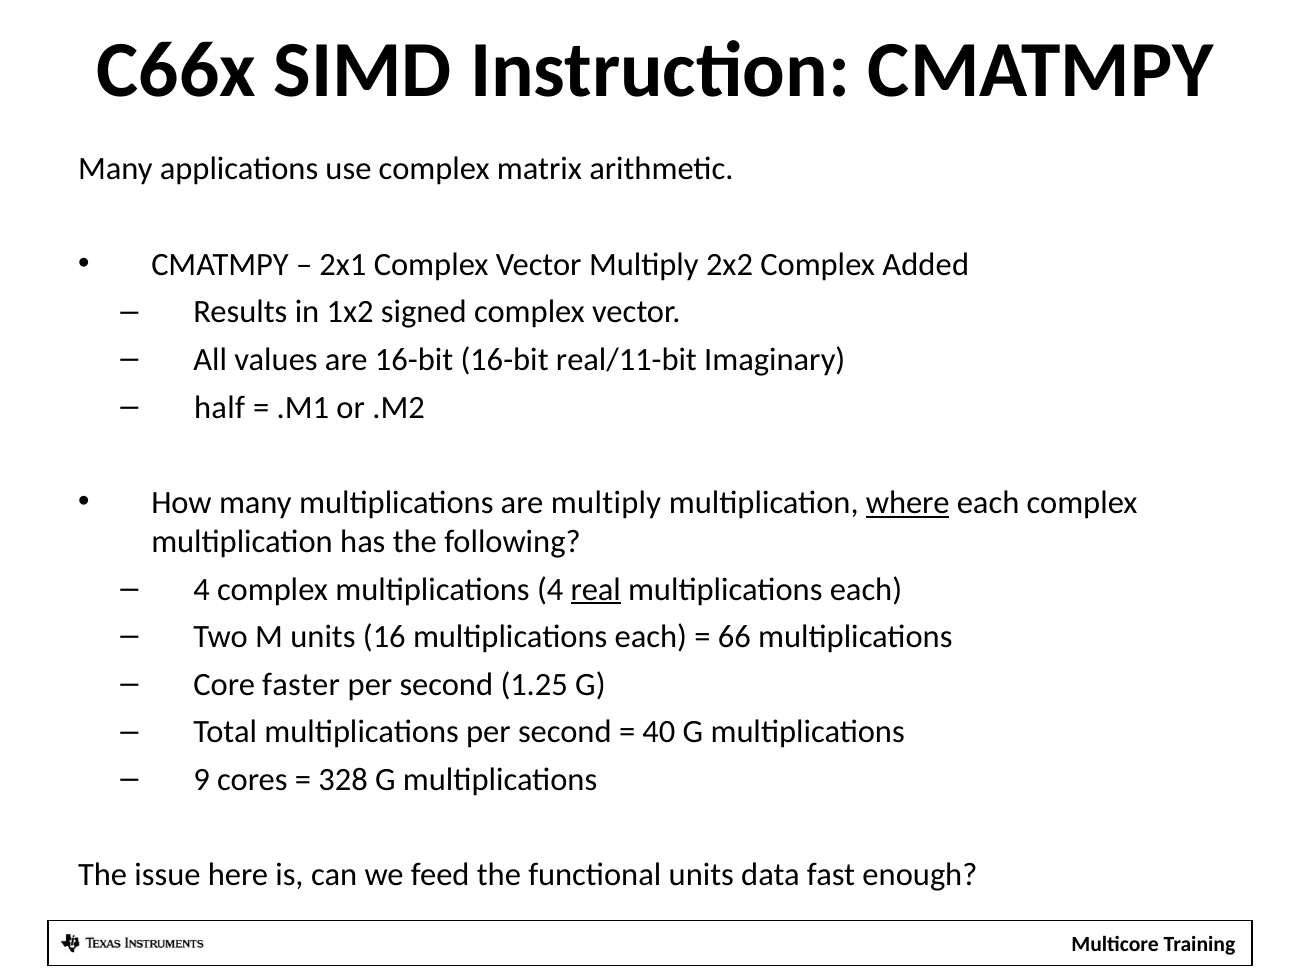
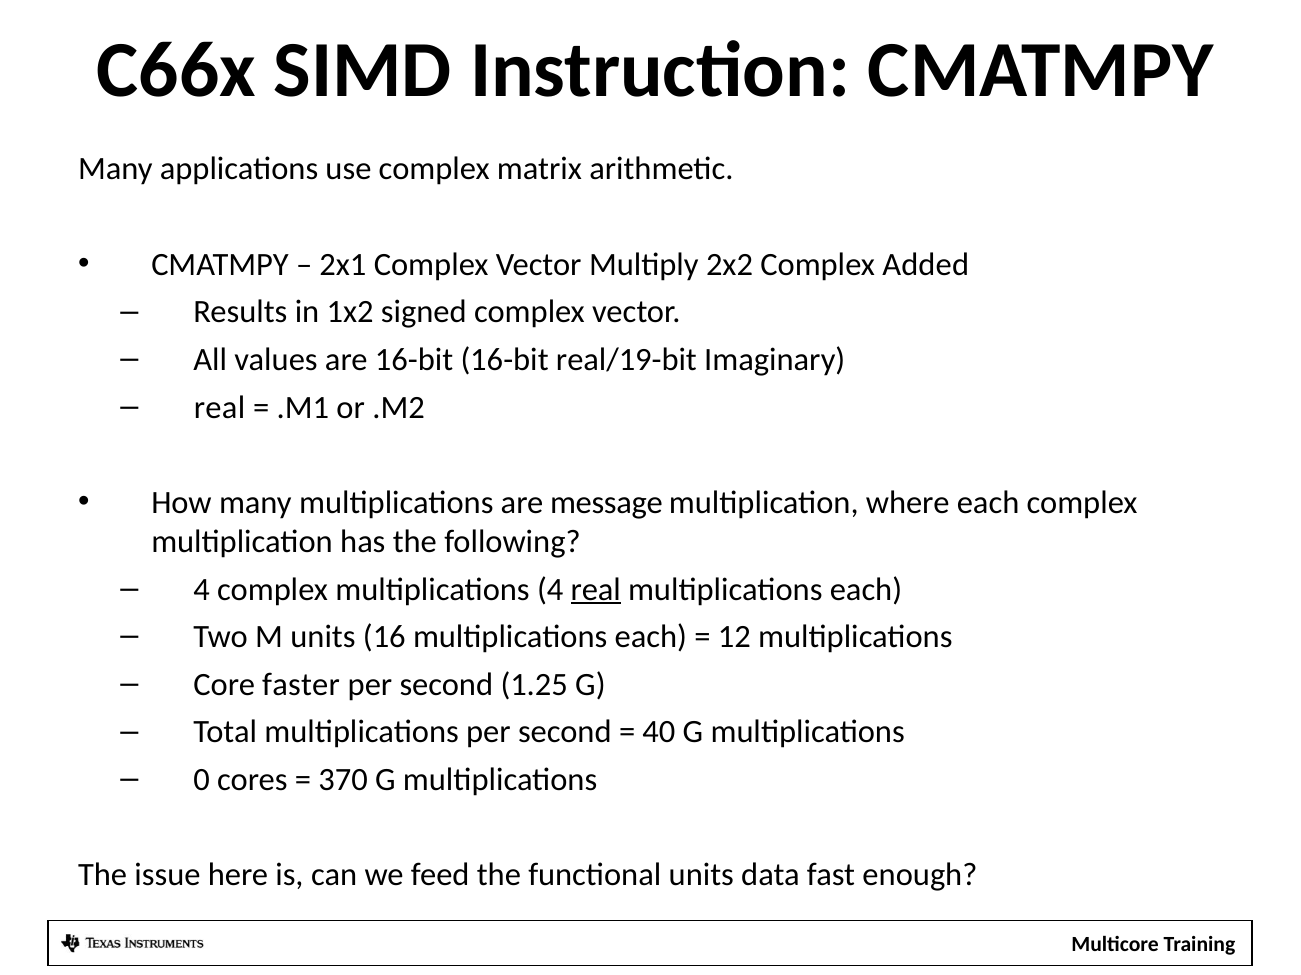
real/11-bit: real/11-bit -> real/19-bit
half at (220, 408): half -> real
are multiply: multiply -> message
where underline: present -> none
66: 66 -> 12
9: 9 -> 0
328: 328 -> 370
